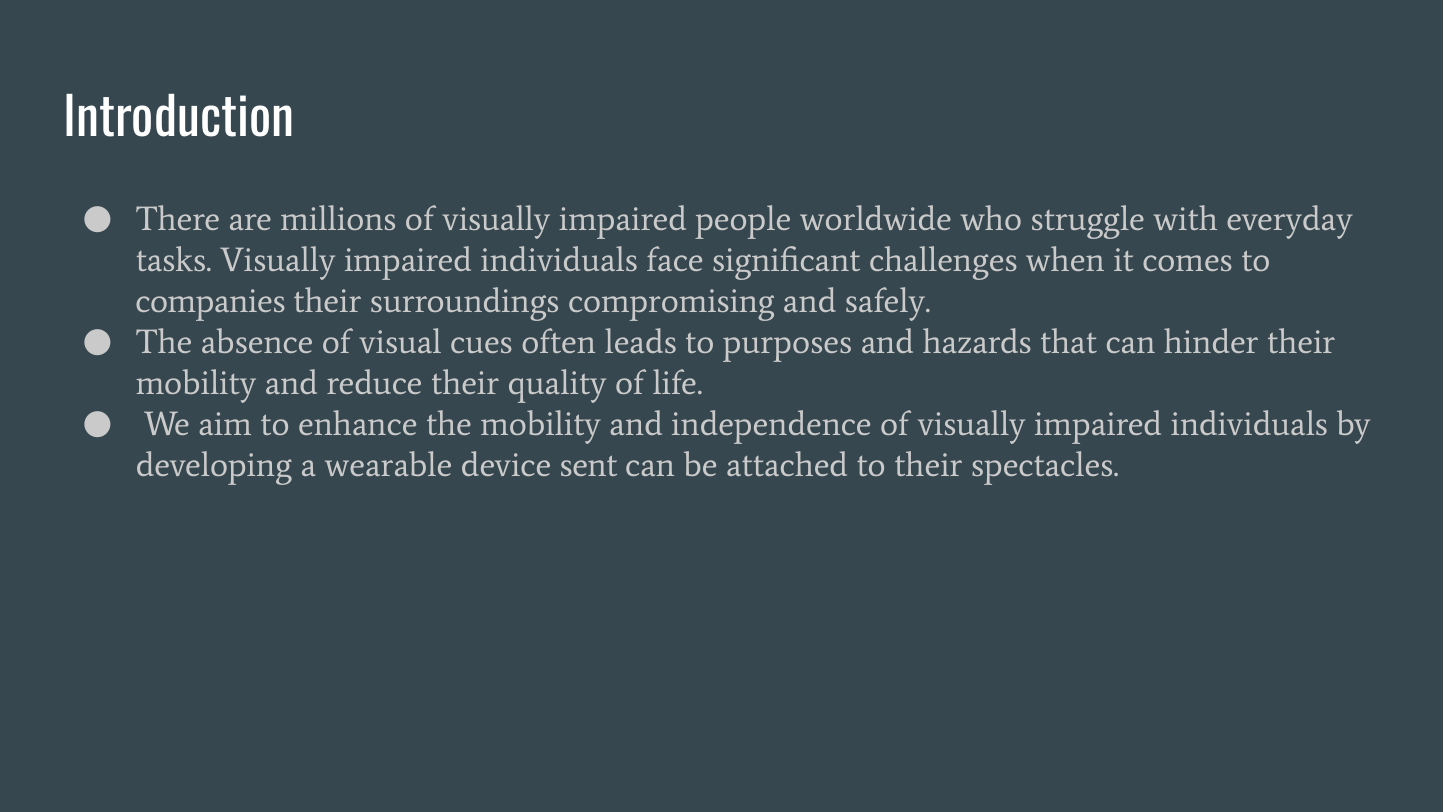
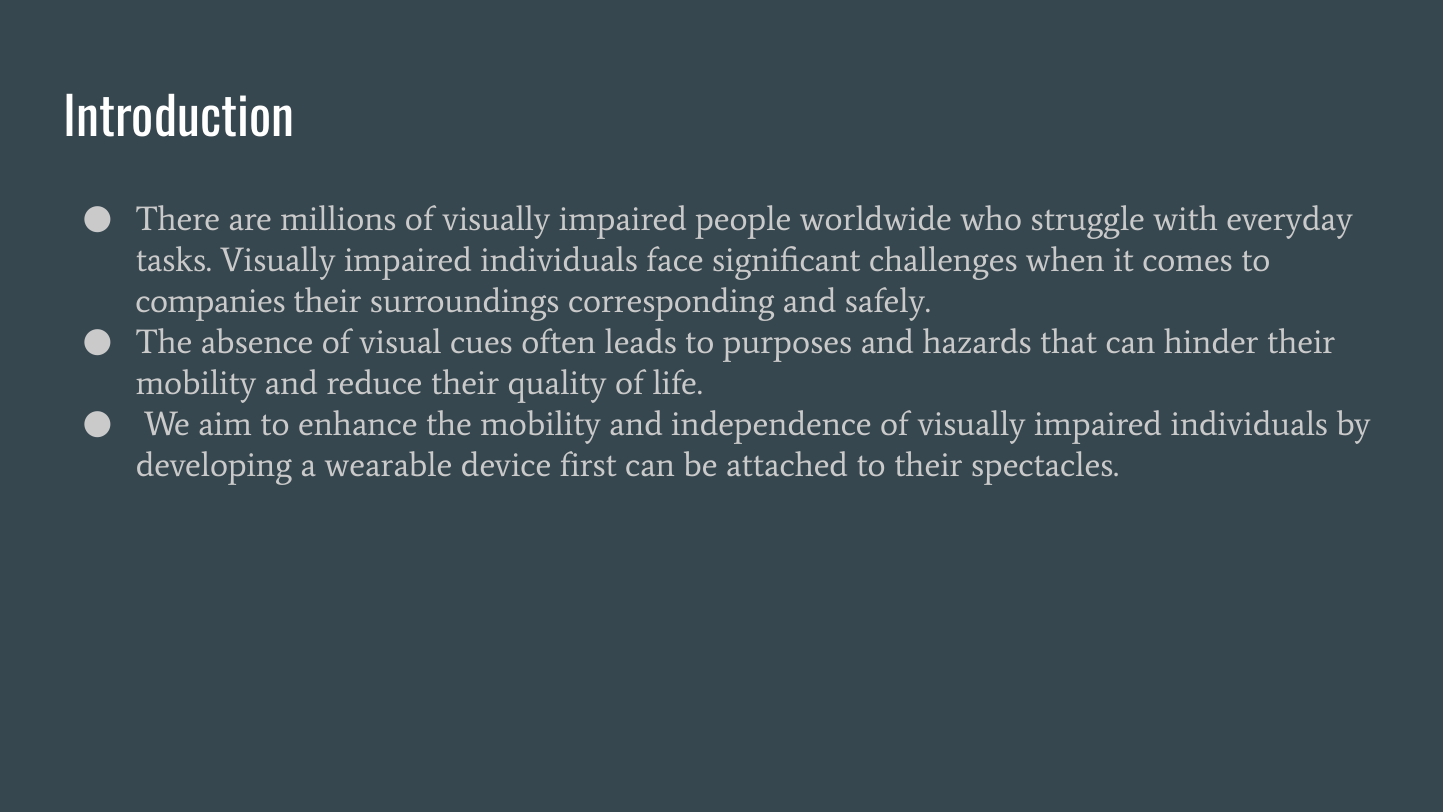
compromising: compromising -> corresponding
sent: sent -> first
